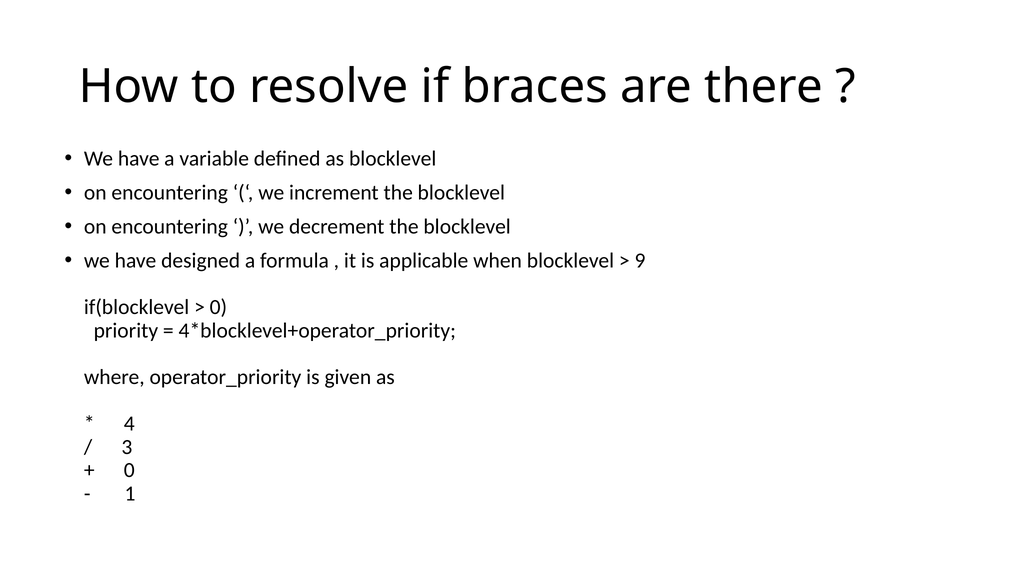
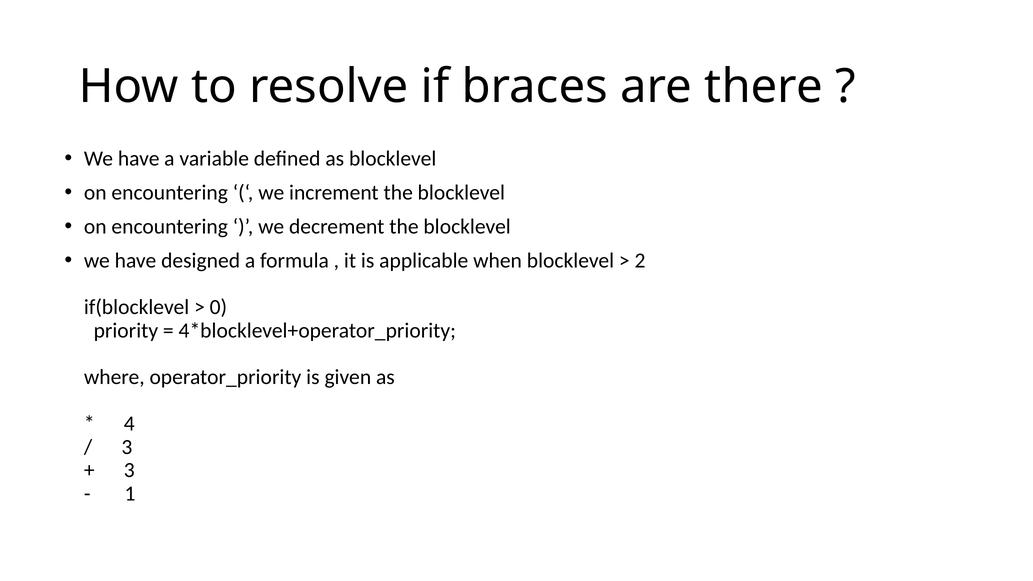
9: 9 -> 2
0 at (129, 470): 0 -> 3
